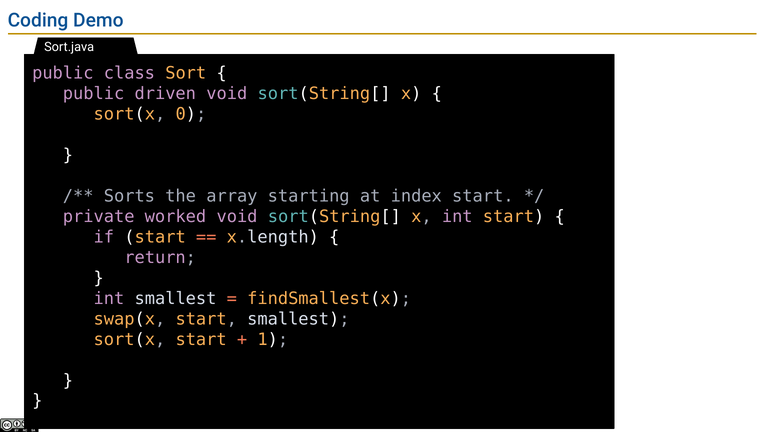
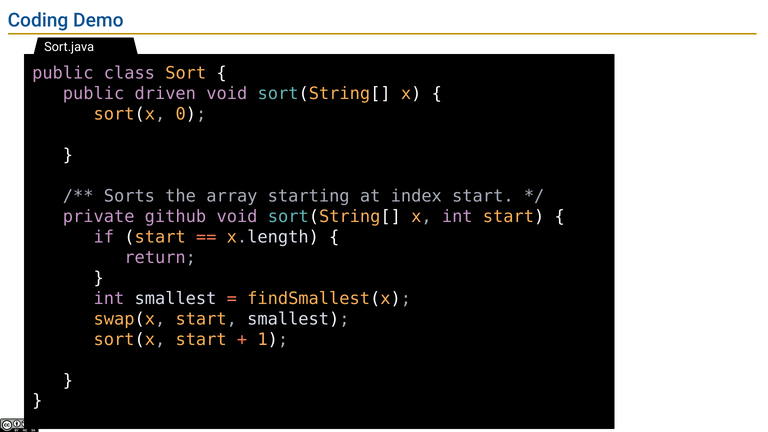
worked: worked -> github
